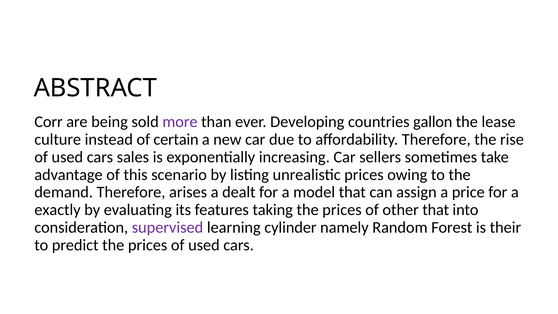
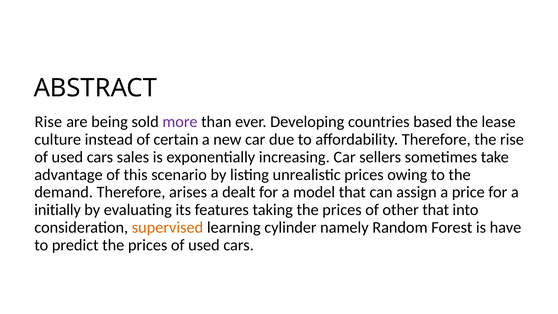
Corr at (49, 122): Corr -> Rise
gallon: gallon -> based
exactly: exactly -> initially
supervised colour: purple -> orange
their: their -> have
